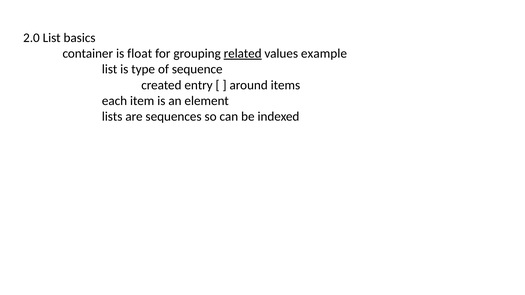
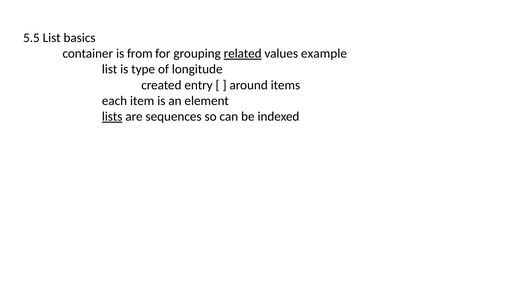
2.0: 2.0 -> 5.5
float: float -> from
sequence: sequence -> longitude
lists underline: none -> present
